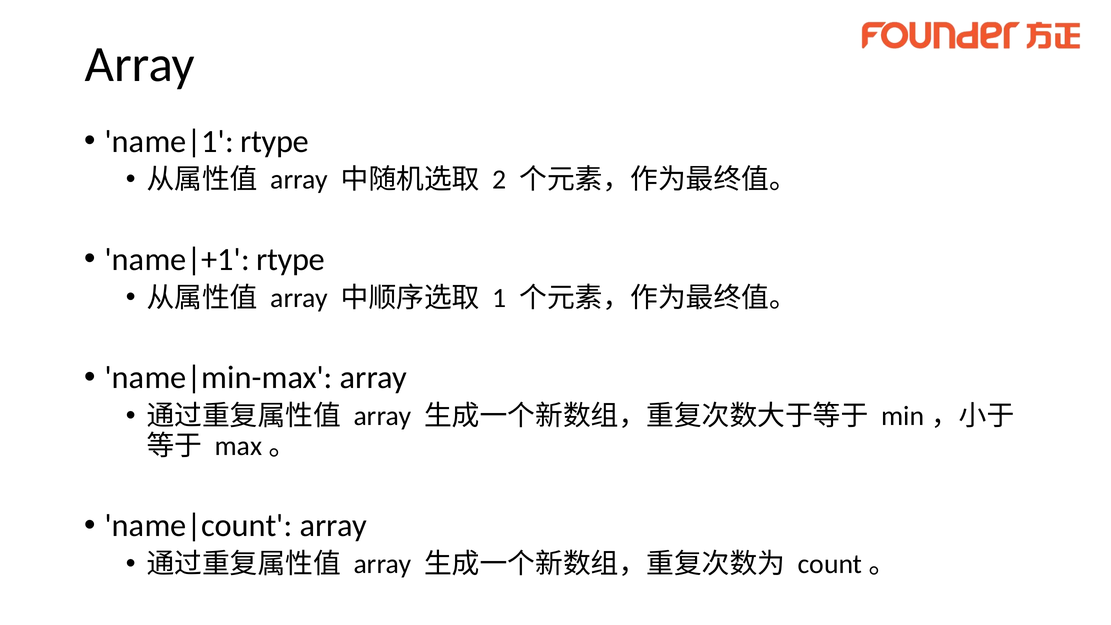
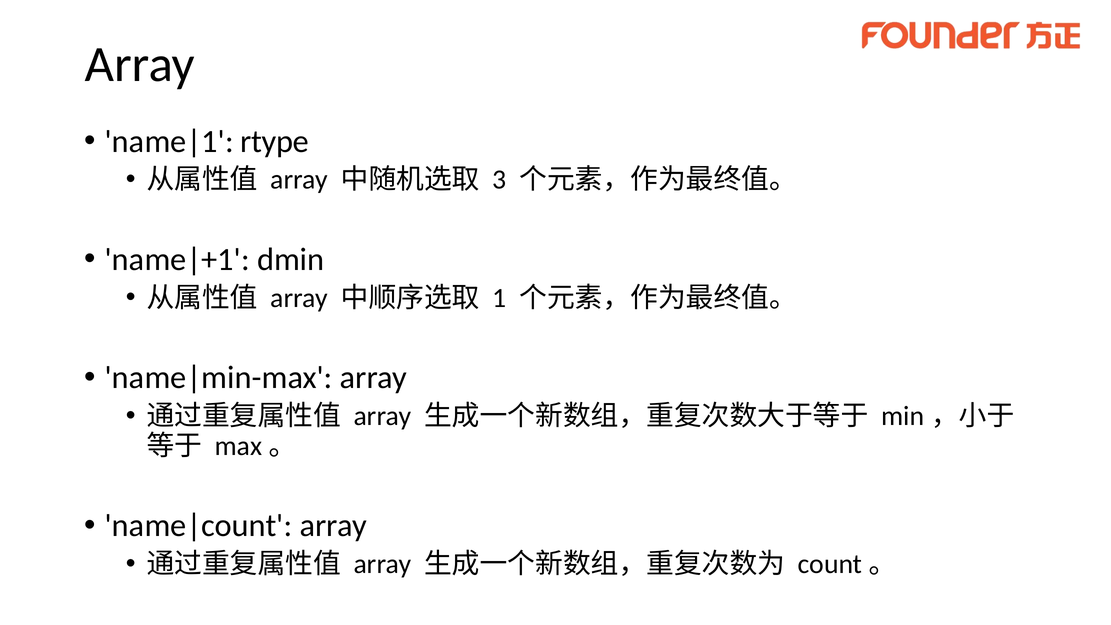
2: 2 -> 3
rtype at (291, 260): rtype -> dmin
